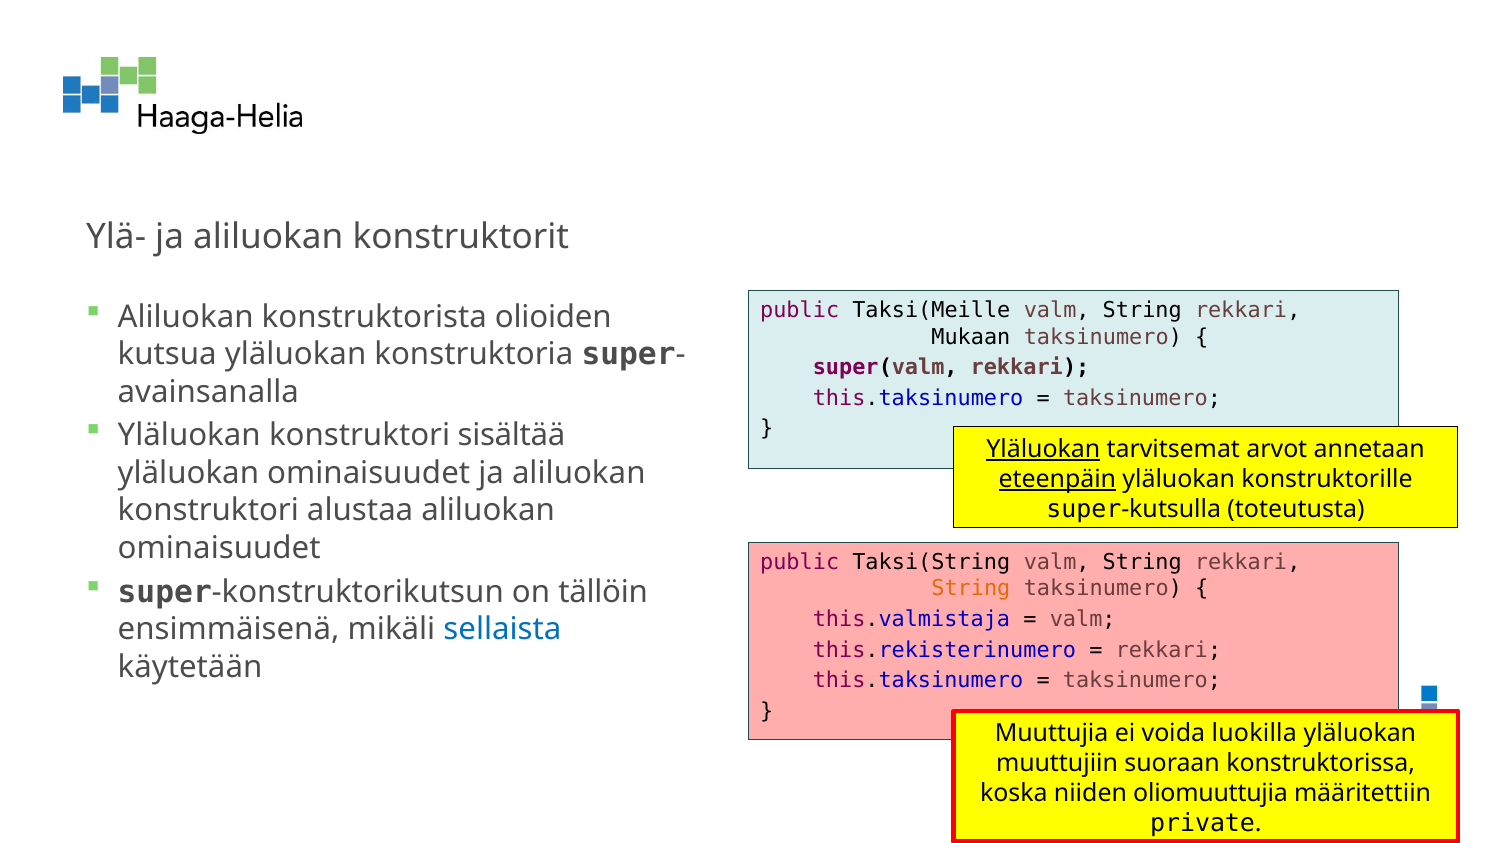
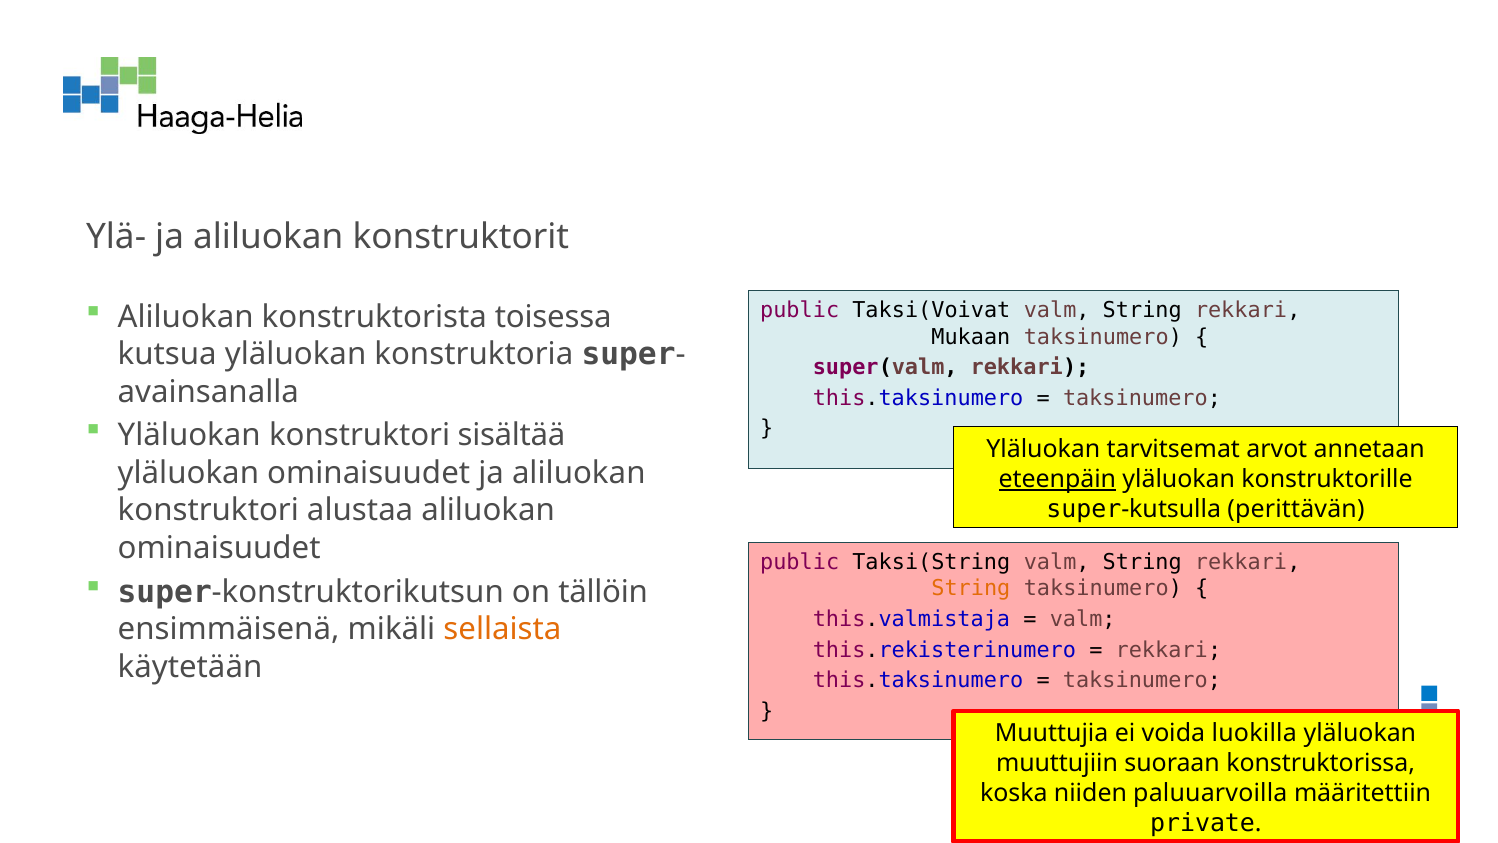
olioiden: olioiden -> toisessa
Taksi(Meille: Taksi(Meille -> Taksi(Voivat
Yläluokan at (1043, 449) underline: present -> none
toteutusta: toteutusta -> perittävän
sellaista colour: blue -> orange
oliomuuttujia: oliomuuttujia -> paluuarvoilla
